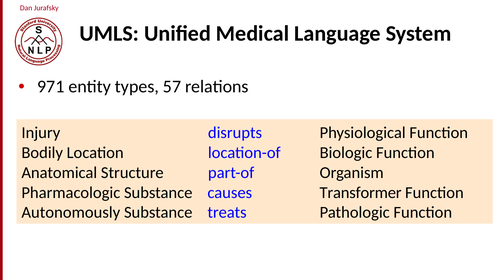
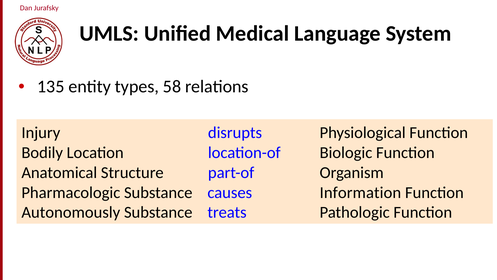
971: 971 -> 135
57: 57 -> 58
Transformer: Transformer -> Information
